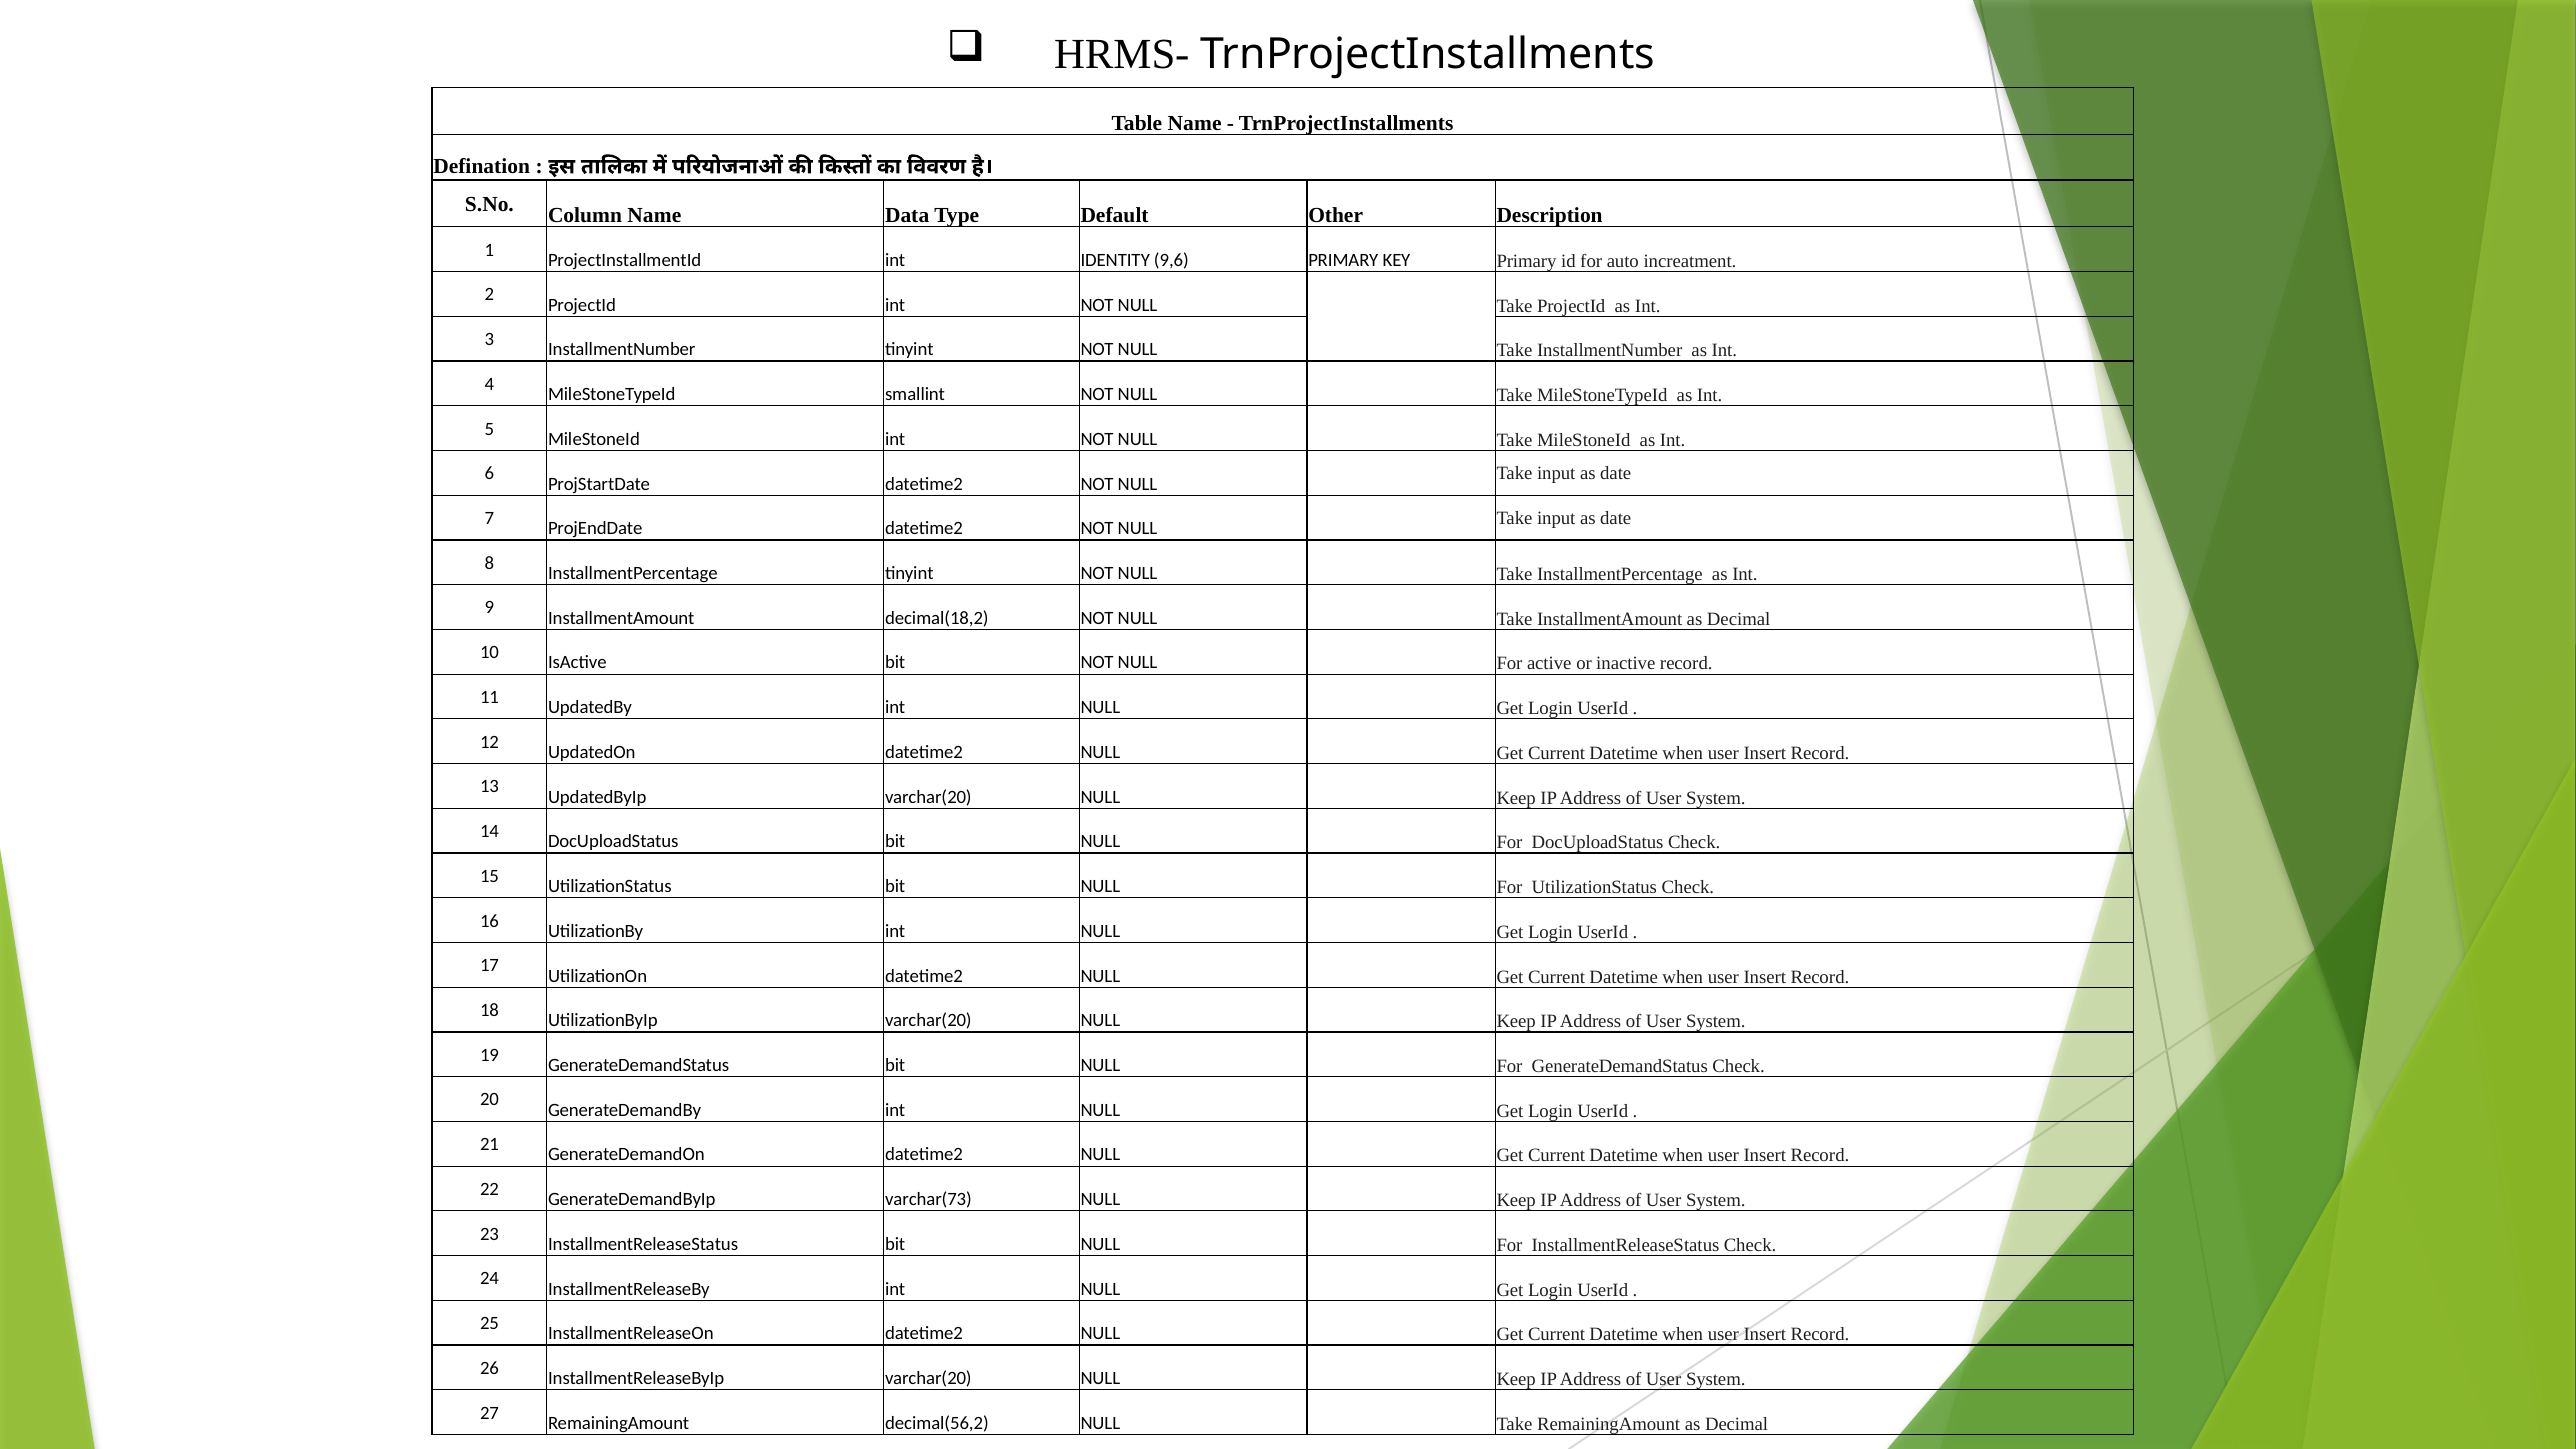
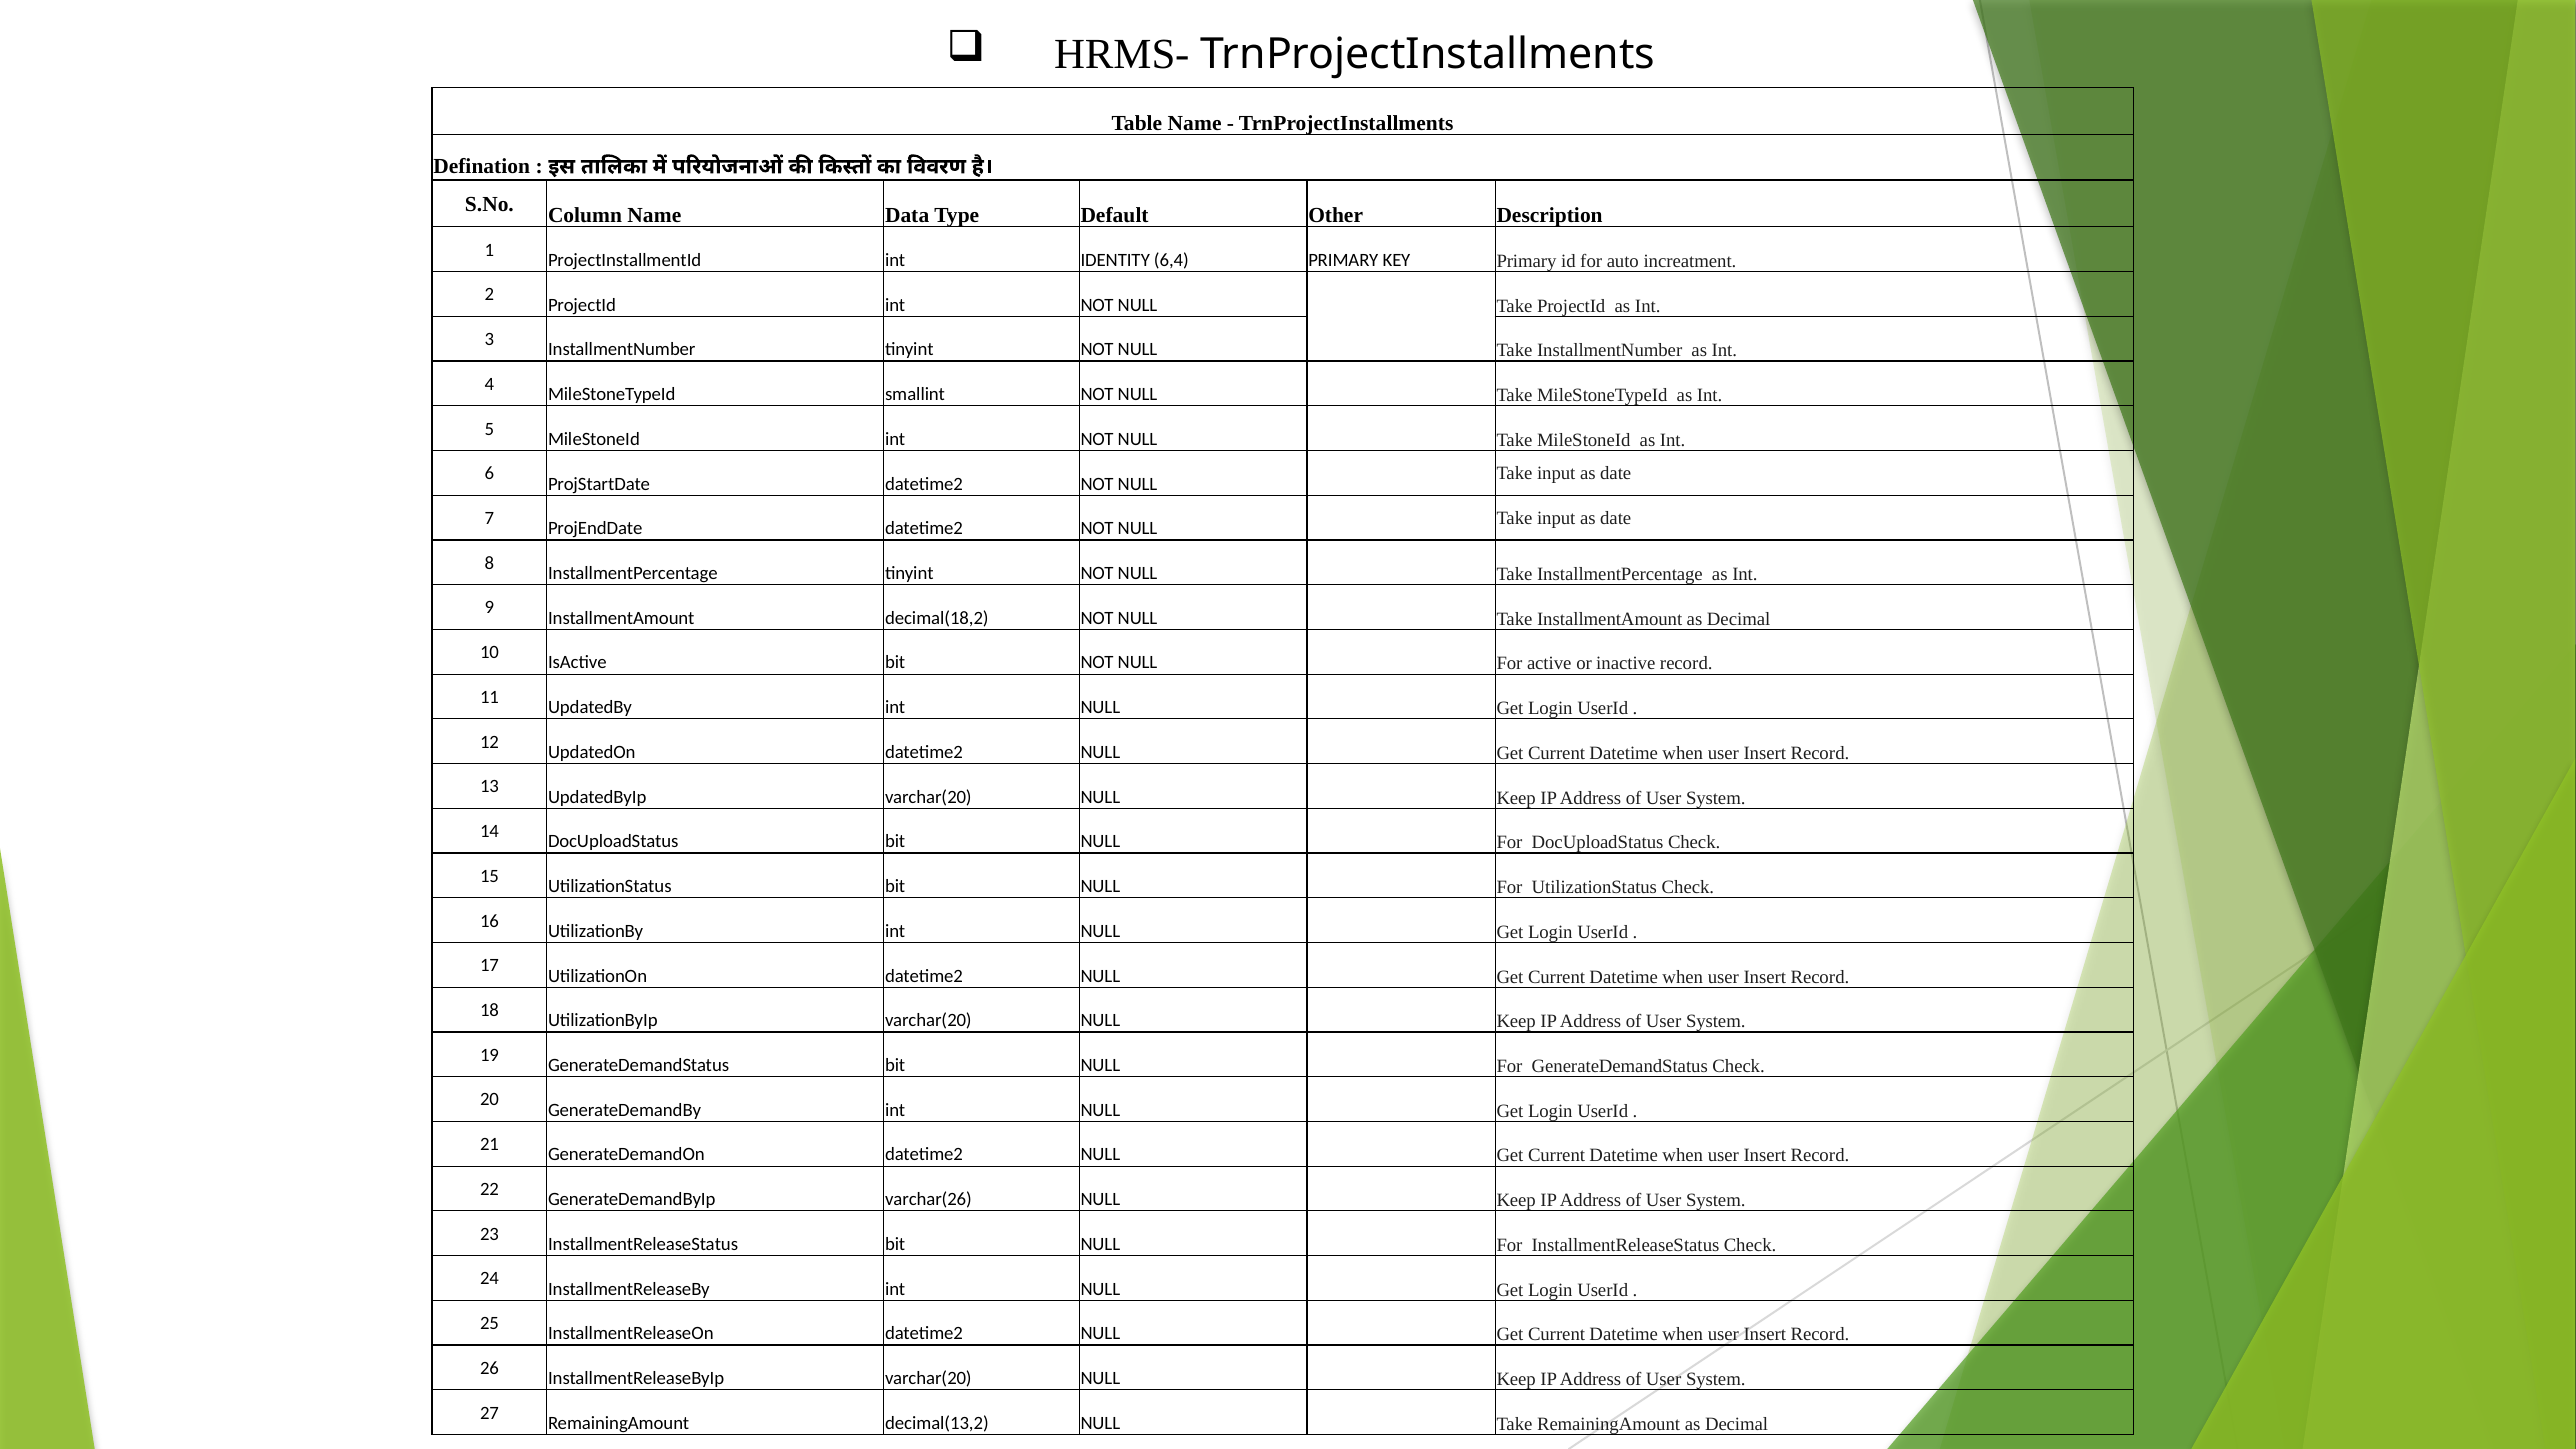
9,6: 9,6 -> 6,4
varchar(73: varchar(73 -> varchar(26
decimal(56,2: decimal(56,2 -> decimal(13,2
